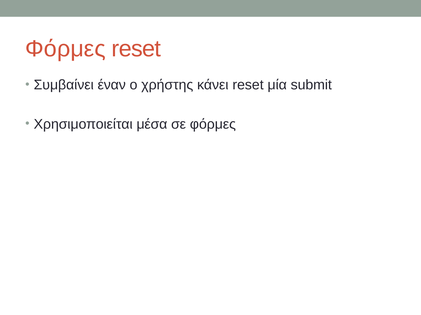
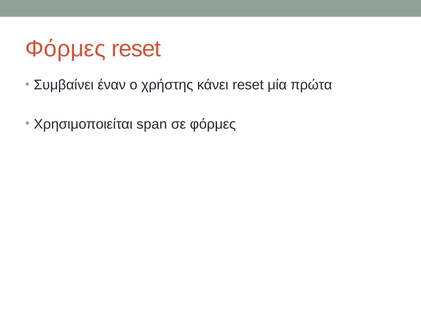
submit: submit -> πρώτα
μέσα: μέσα -> span
